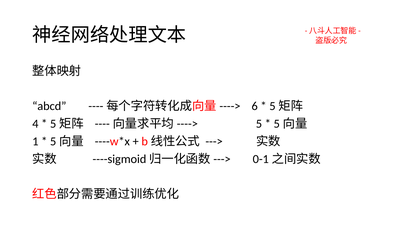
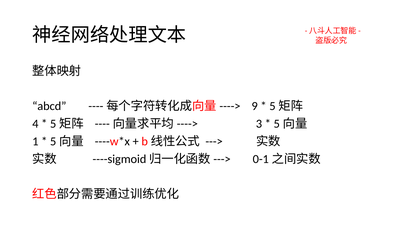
6: 6 -> 9
5: 5 -> 3
